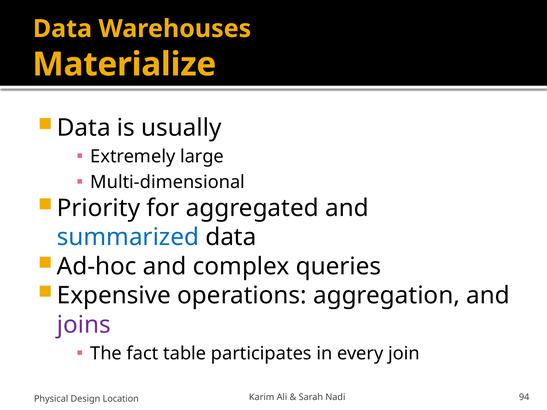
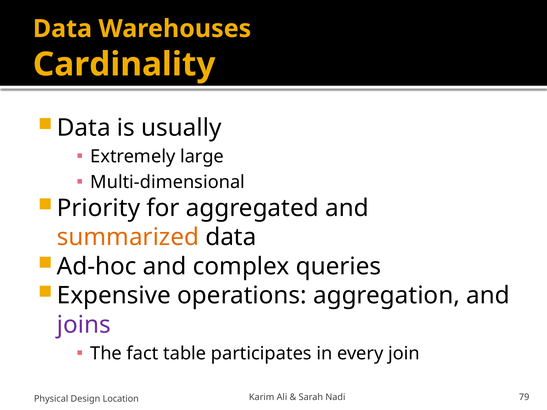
Materialize: Materialize -> Cardinality
summarized colour: blue -> orange
94: 94 -> 79
